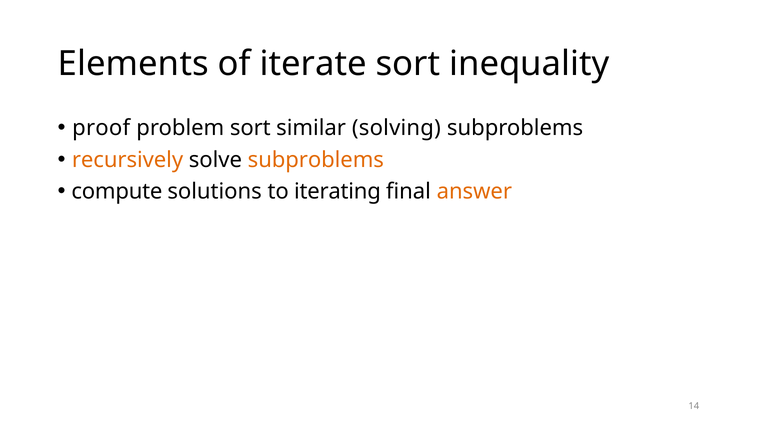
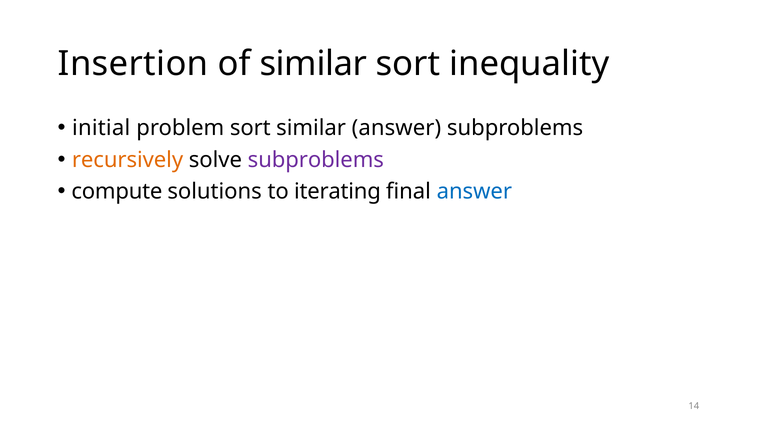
Elements: Elements -> Insertion
of iterate: iterate -> similar
proof: proof -> initial
similar solving: solving -> answer
subproblems at (316, 160) colour: orange -> purple
answer at (474, 191) colour: orange -> blue
